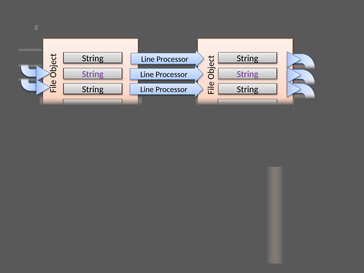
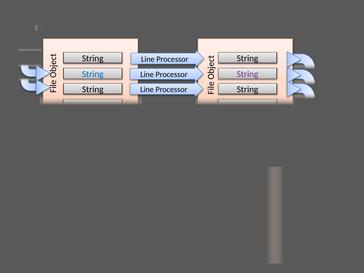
String at (93, 74) colour: purple -> blue
